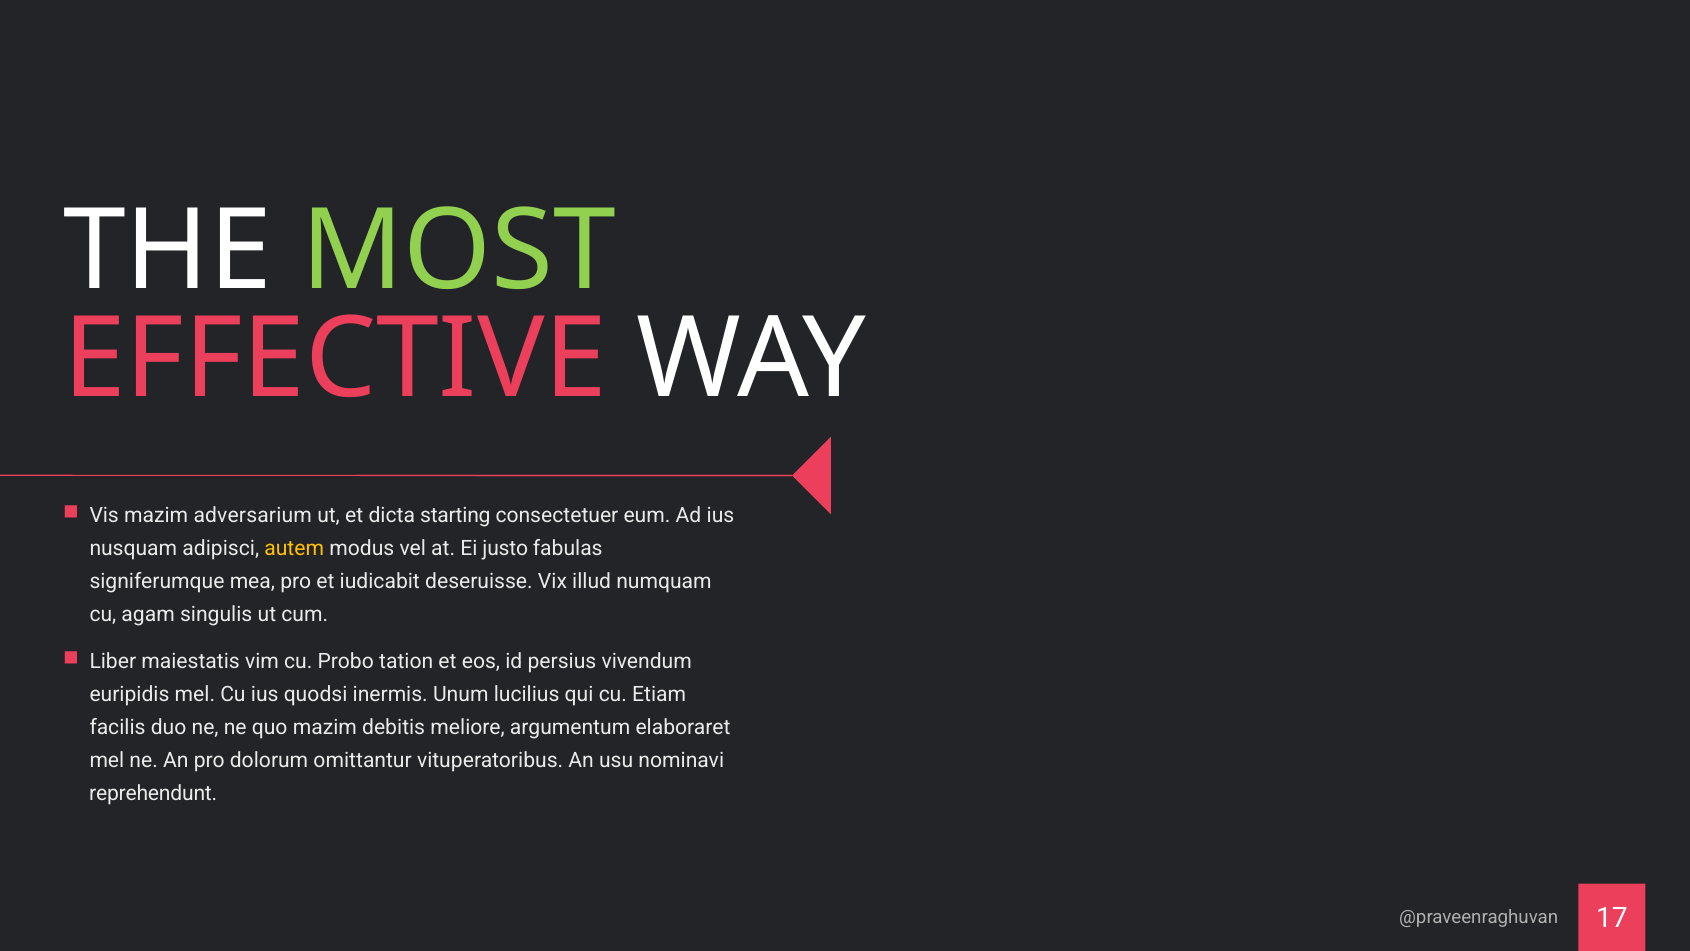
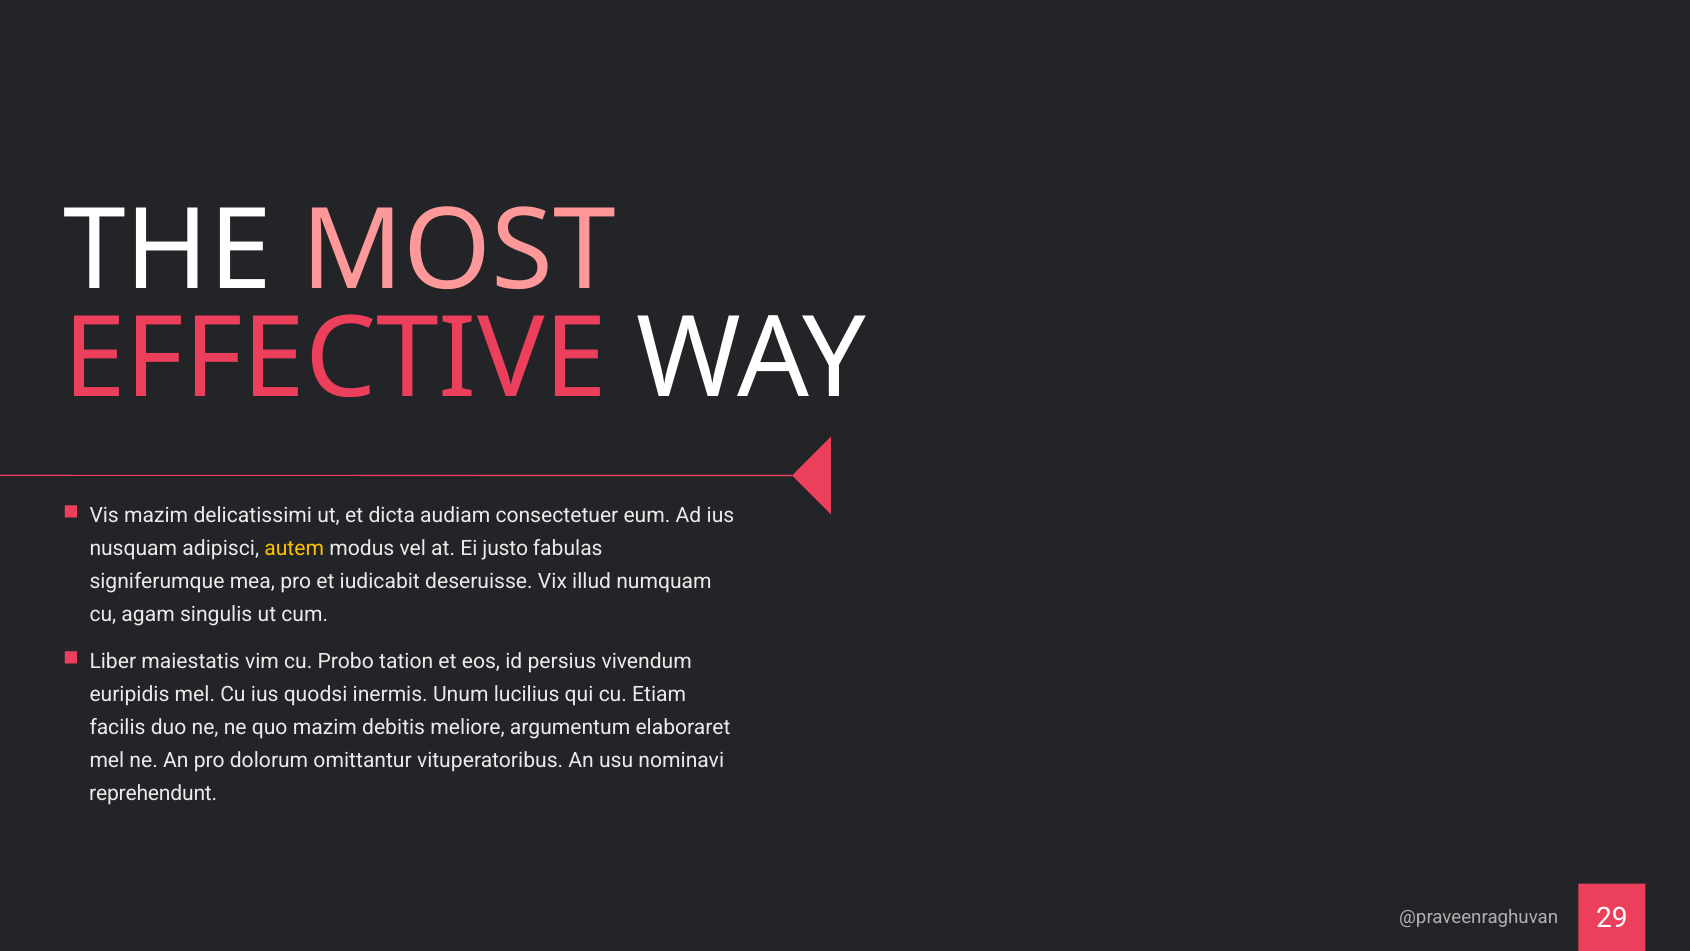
MOST colour: light green -> pink
adversarium: adversarium -> delicatissimi
starting: starting -> audiam
17: 17 -> 29
